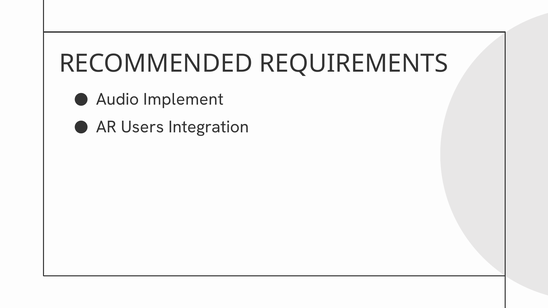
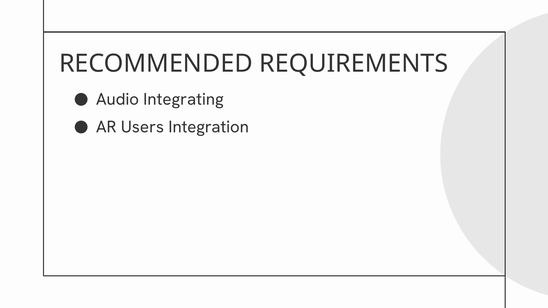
Implement: Implement -> Integrating
